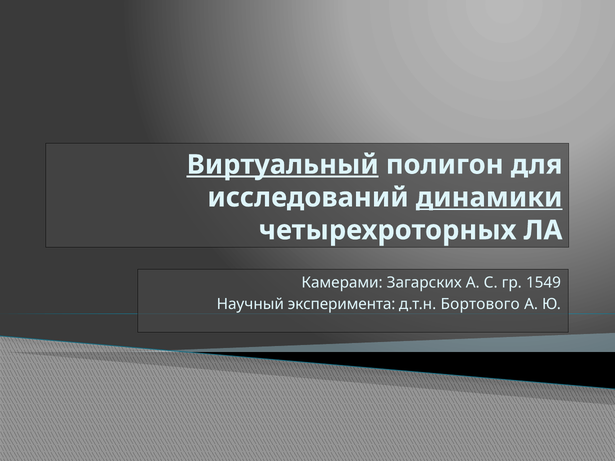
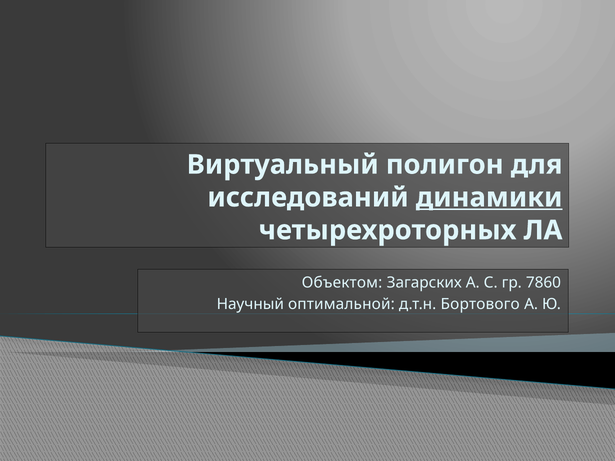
Виртуальный underline: present -> none
Камерами: Камерами -> Объектом
1549: 1549 -> 7860
эксперимента: эксперимента -> оптимальной
